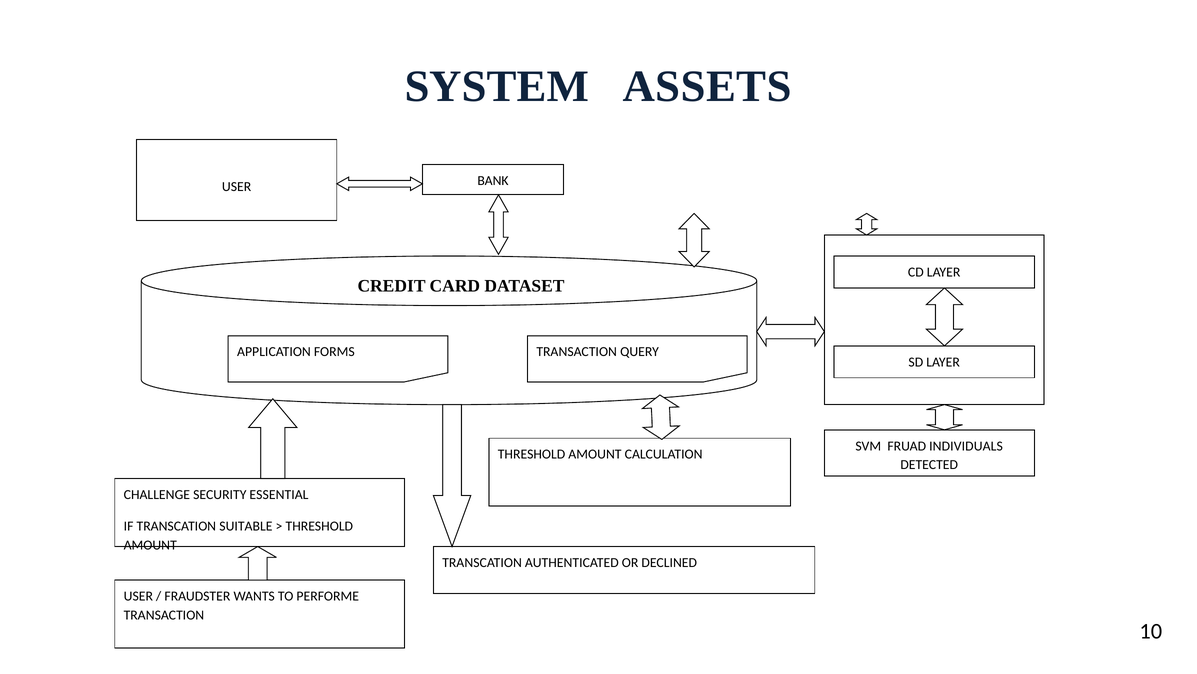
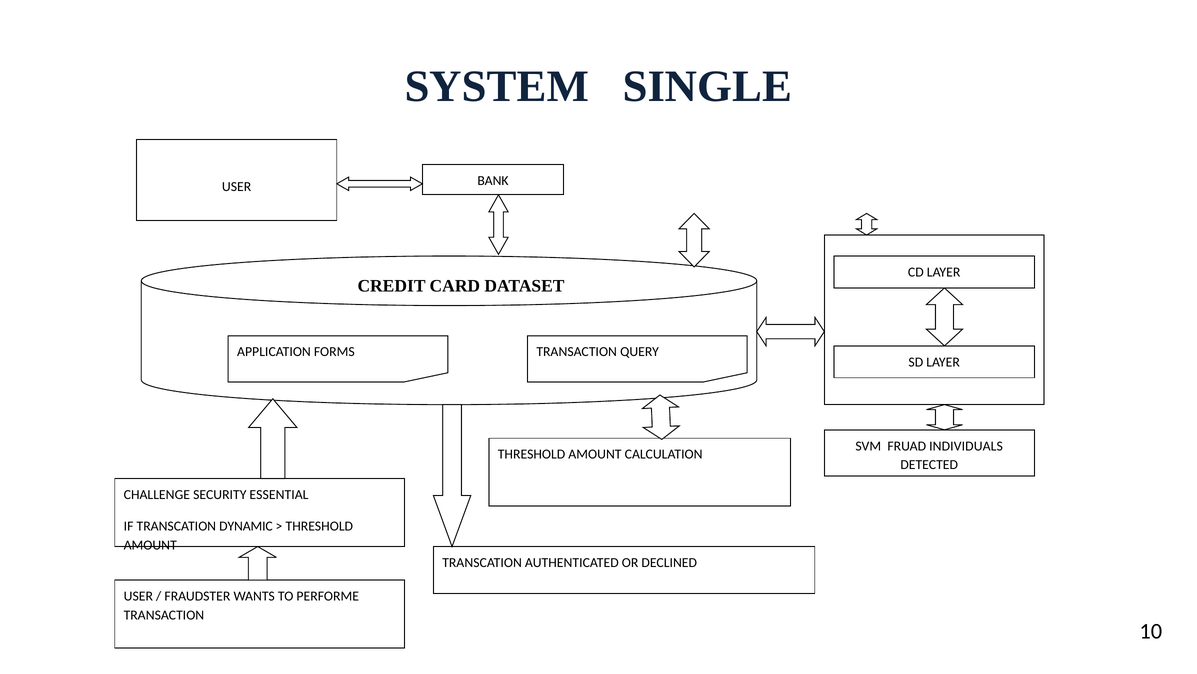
ASSETS: ASSETS -> SINGLE
SUITABLE: SUITABLE -> DYNAMIC
